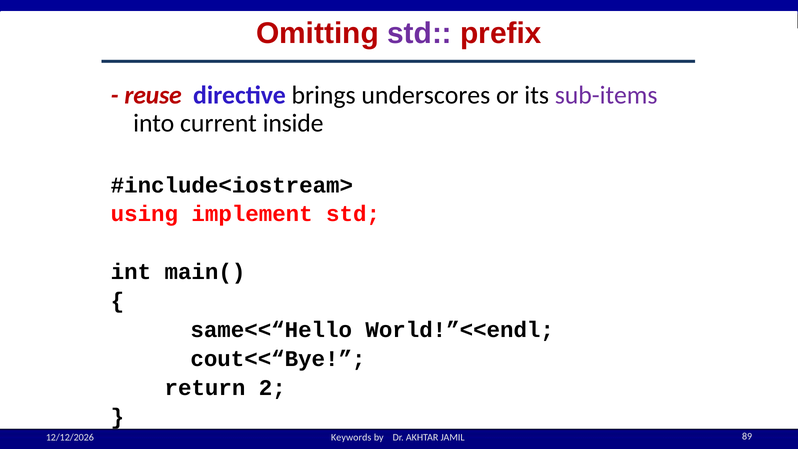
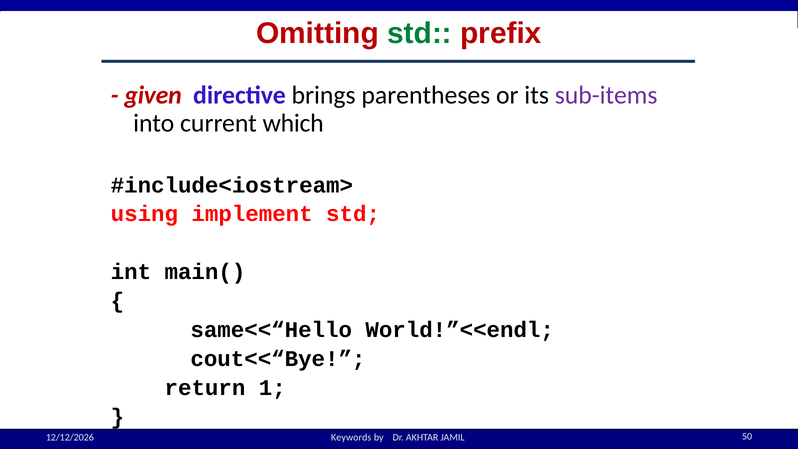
std at (420, 34) colour: purple -> green
reuse: reuse -> given
underscores: underscores -> parentheses
inside: inside -> which
2: 2 -> 1
89: 89 -> 50
